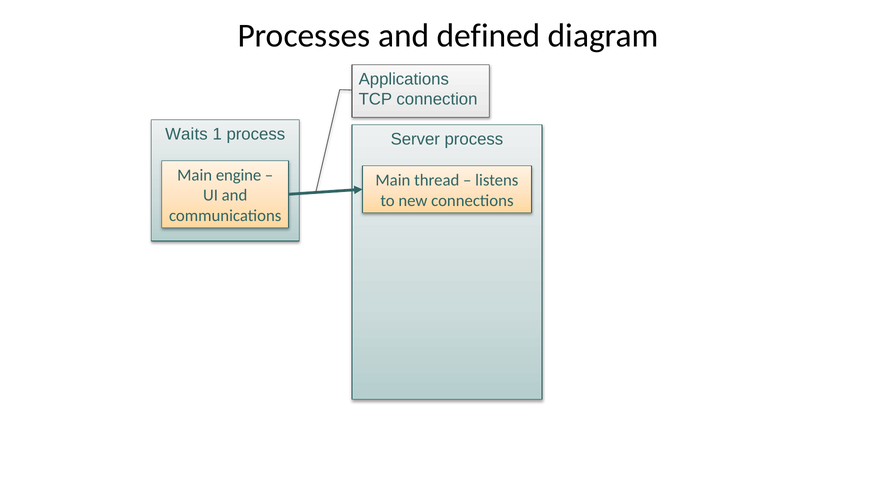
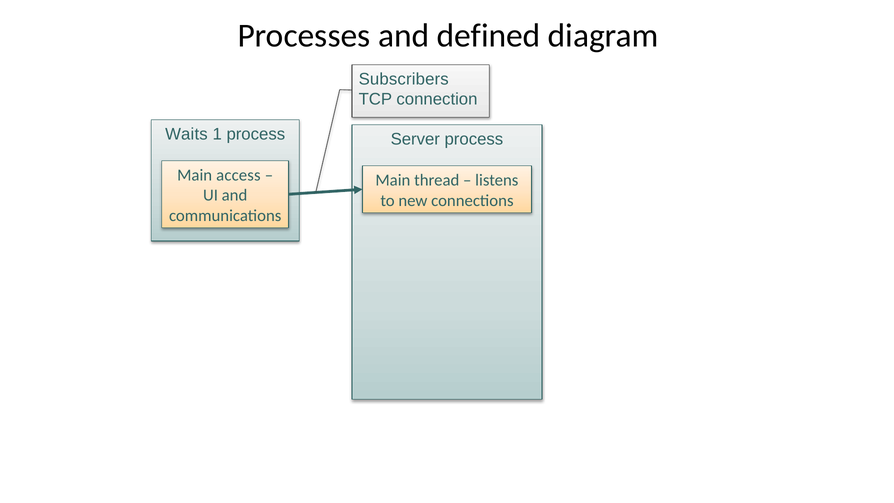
Applications: Applications -> Subscribers
engine: engine -> access
